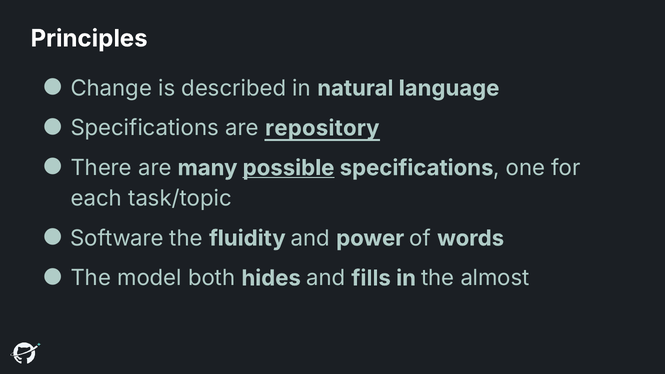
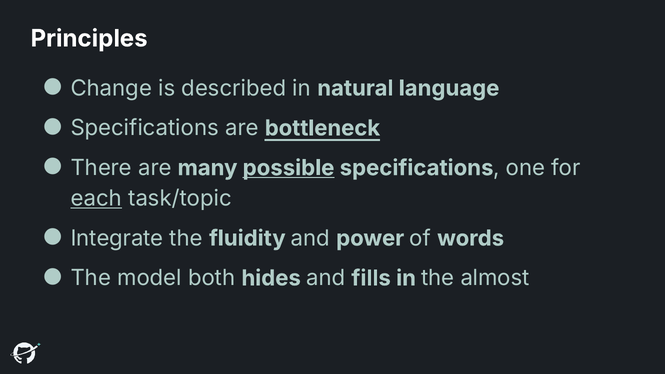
repository: repository -> bottleneck
each underline: none -> present
Software: Software -> Integrate
